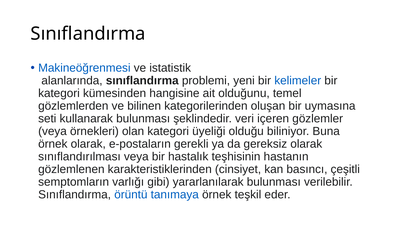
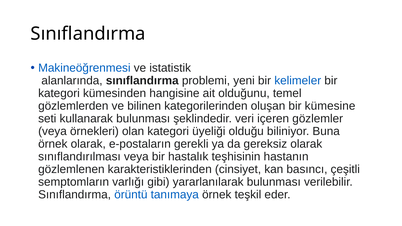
uymasına: uymasına -> kümesine
